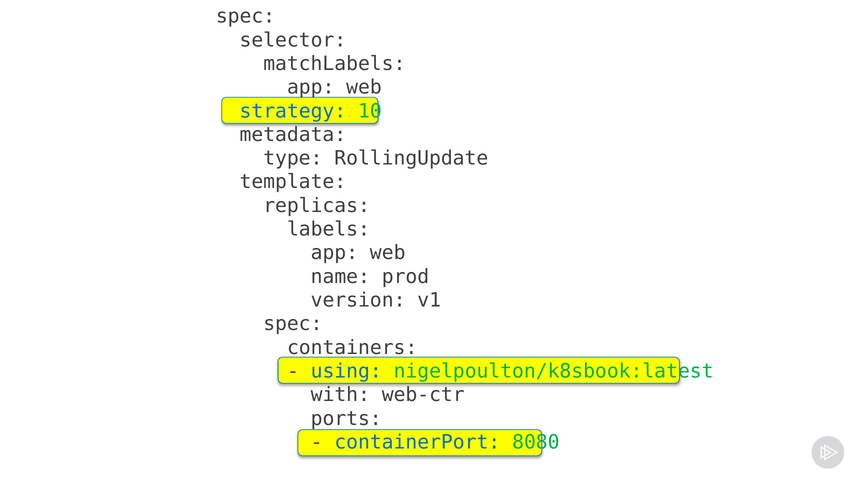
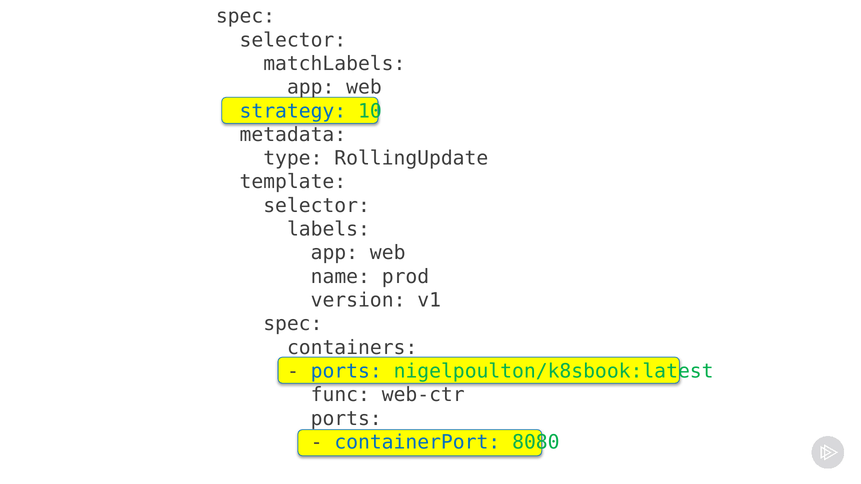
replicas at (317, 206): replicas -> selector
using at (346, 371): using -> ports
with: with -> func
